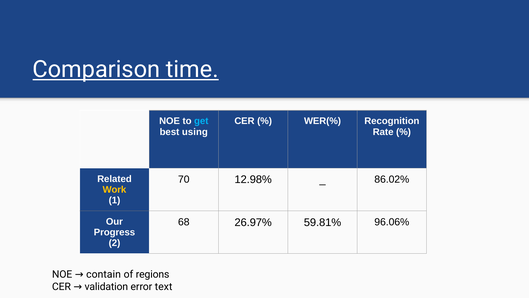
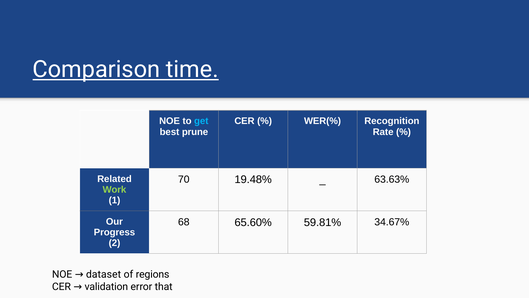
using: using -> prune
12.98%: 12.98% -> 19.48%
86.02%: 86.02% -> 63.63%
Work colour: yellow -> light green
26.97%: 26.97% -> 65.60%
96.06%: 96.06% -> 34.67%
contain: contain -> dataset
text: text -> that
